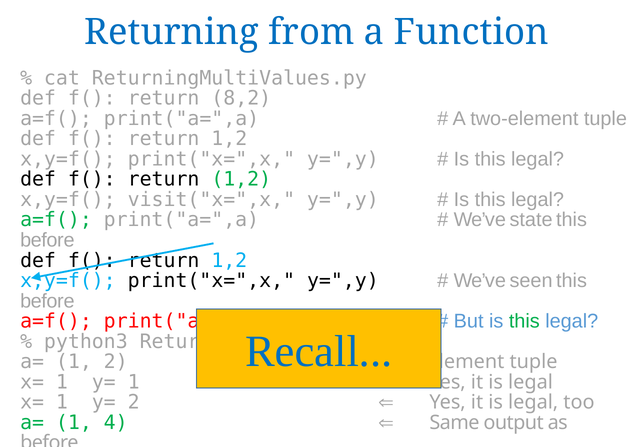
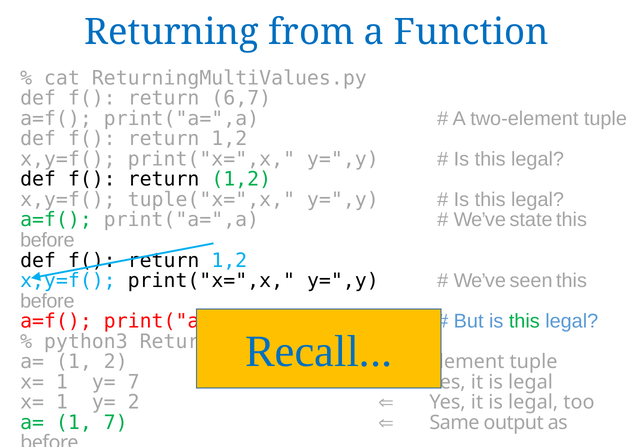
8,2: 8,2 -> 6,7
visit("x=",x: visit("x=",x -> tuple("x=",x
y= 1: 1 -> 7
1 4: 4 -> 7
